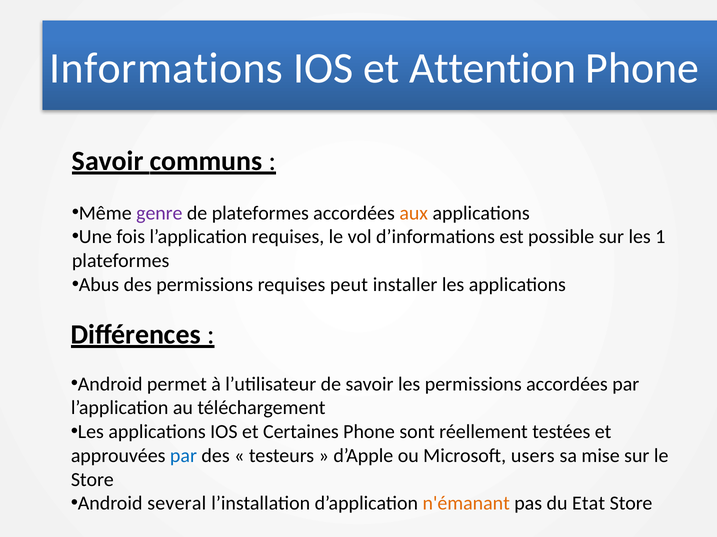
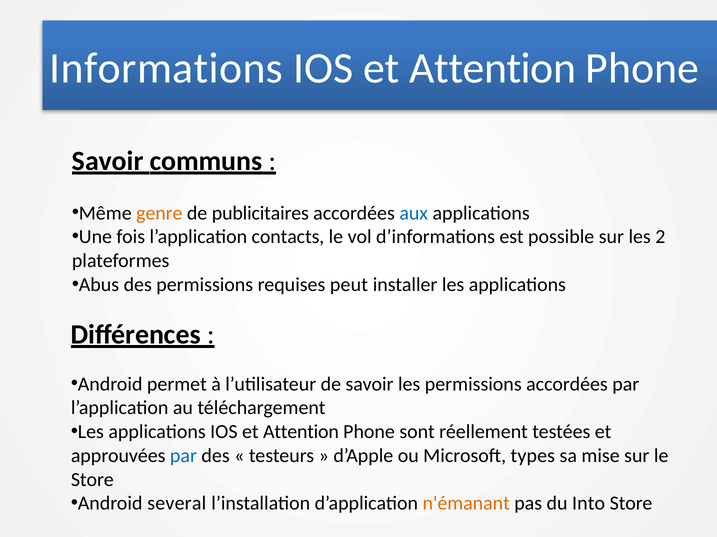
genre colour: purple -> orange
de plateformes: plateformes -> publicitaires
aux colour: orange -> blue
l’application requises: requises -> contacts
1: 1 -> 2
applications IOS et Certaines: Certaines -> Attention
users: users -> types
Etat: Etat -> Into
